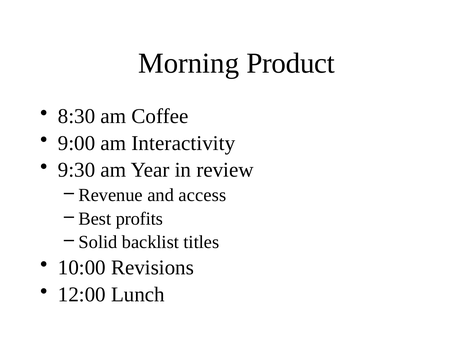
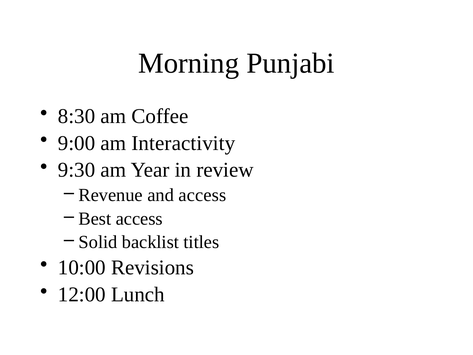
Product: Product -> Punjabi
Best profits: profits -> access
